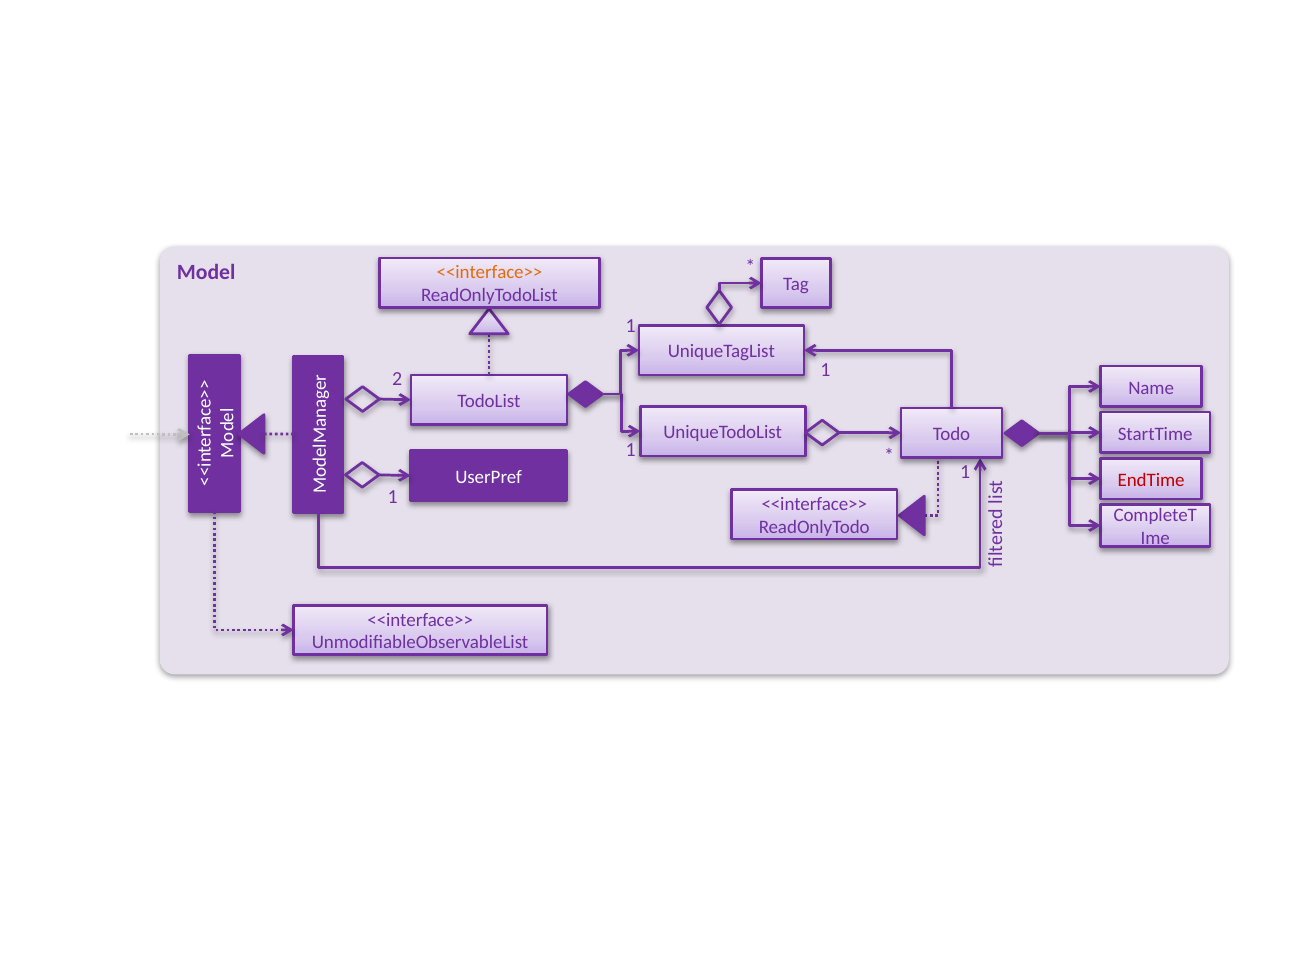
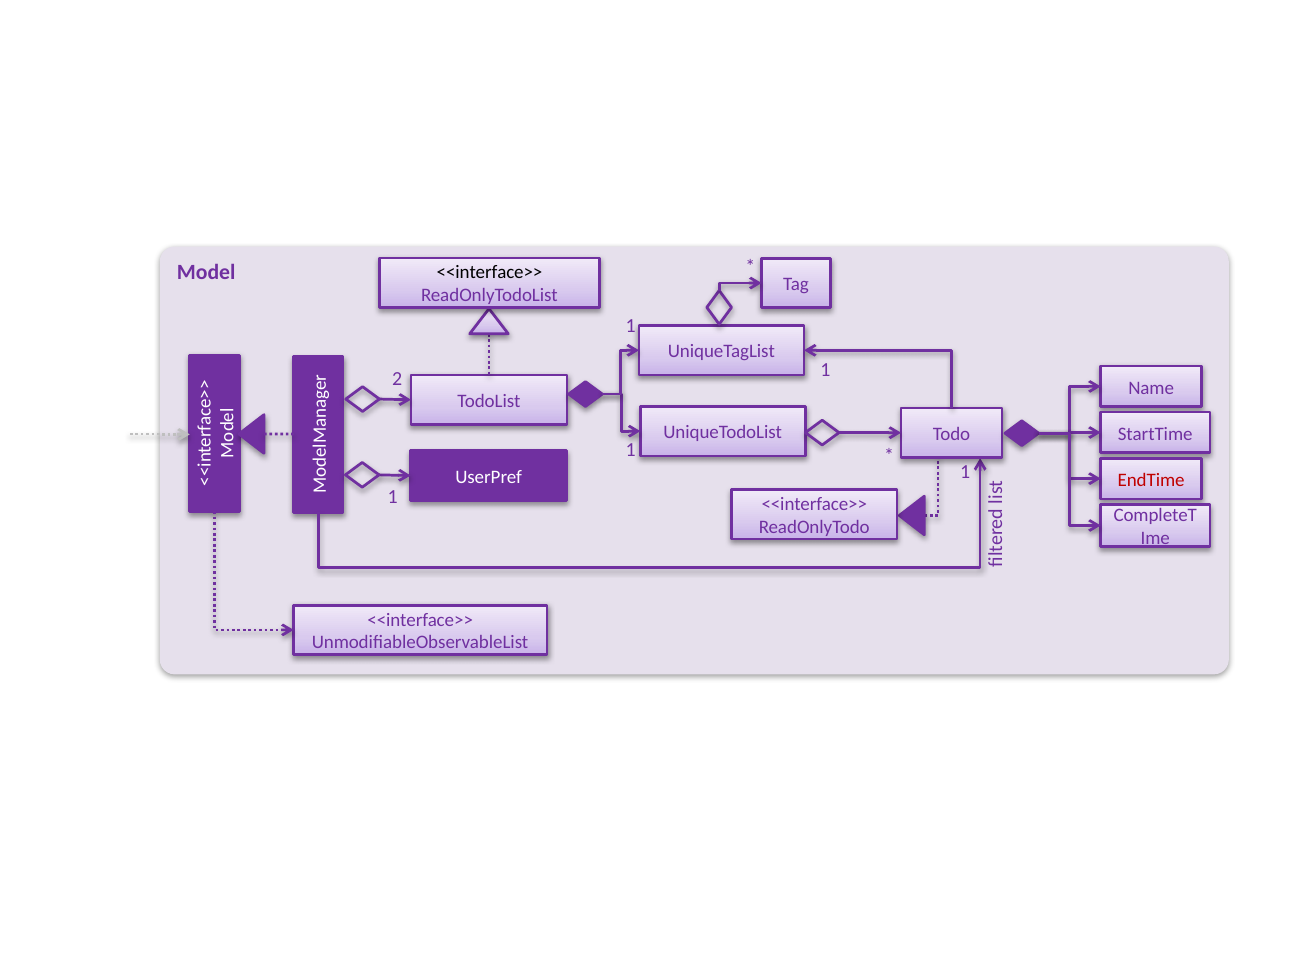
<<interface>> at (490, 272) colour: orange -> black
